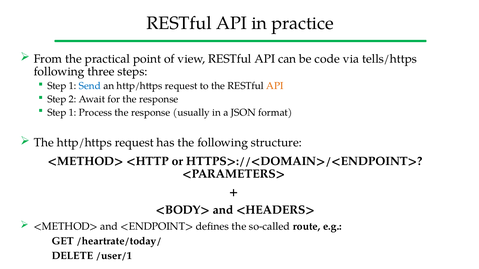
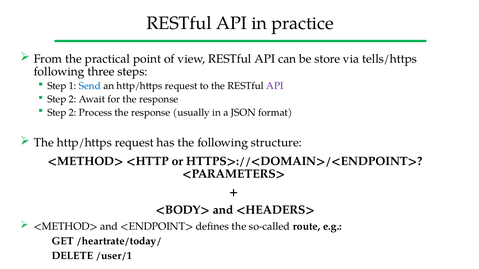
code: code -> store
API at (275, 86) colour: orange -> purple
1 at (73, 113): 1 -> 2
